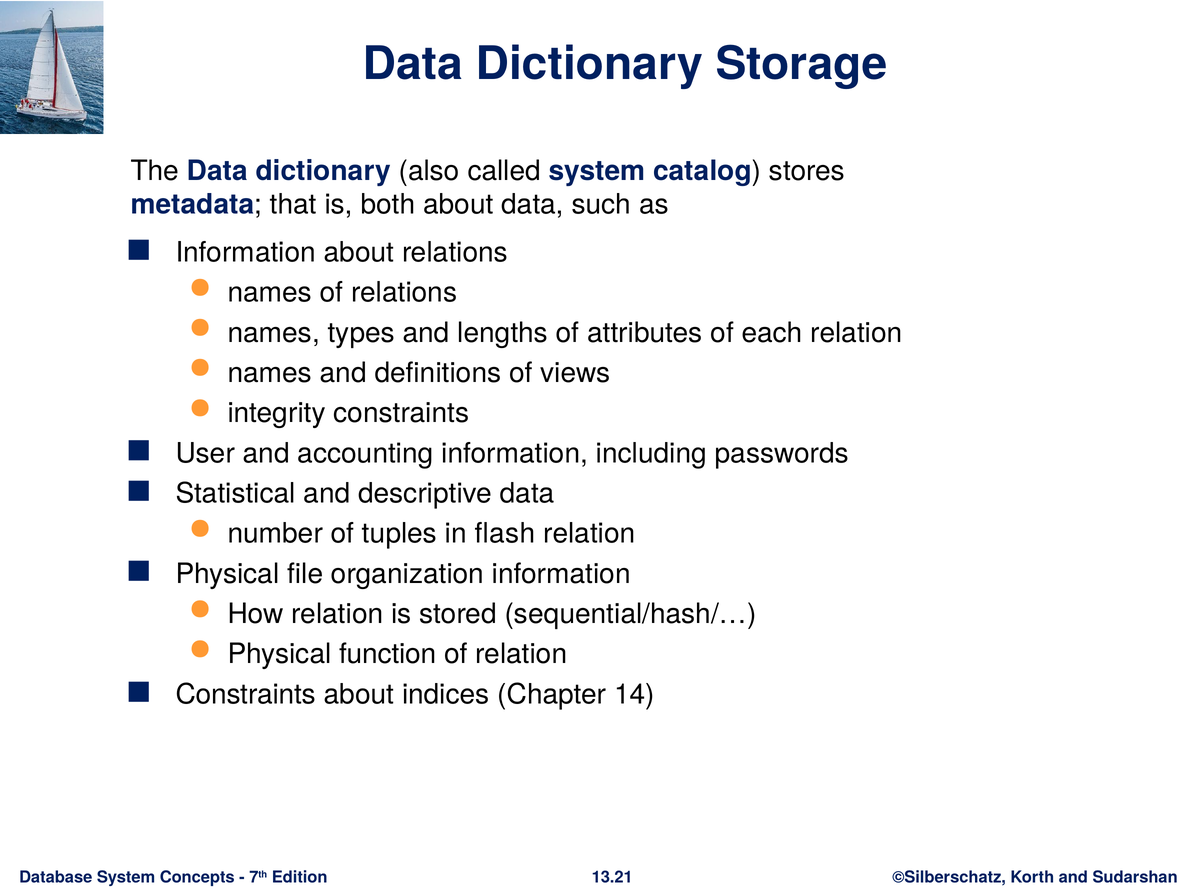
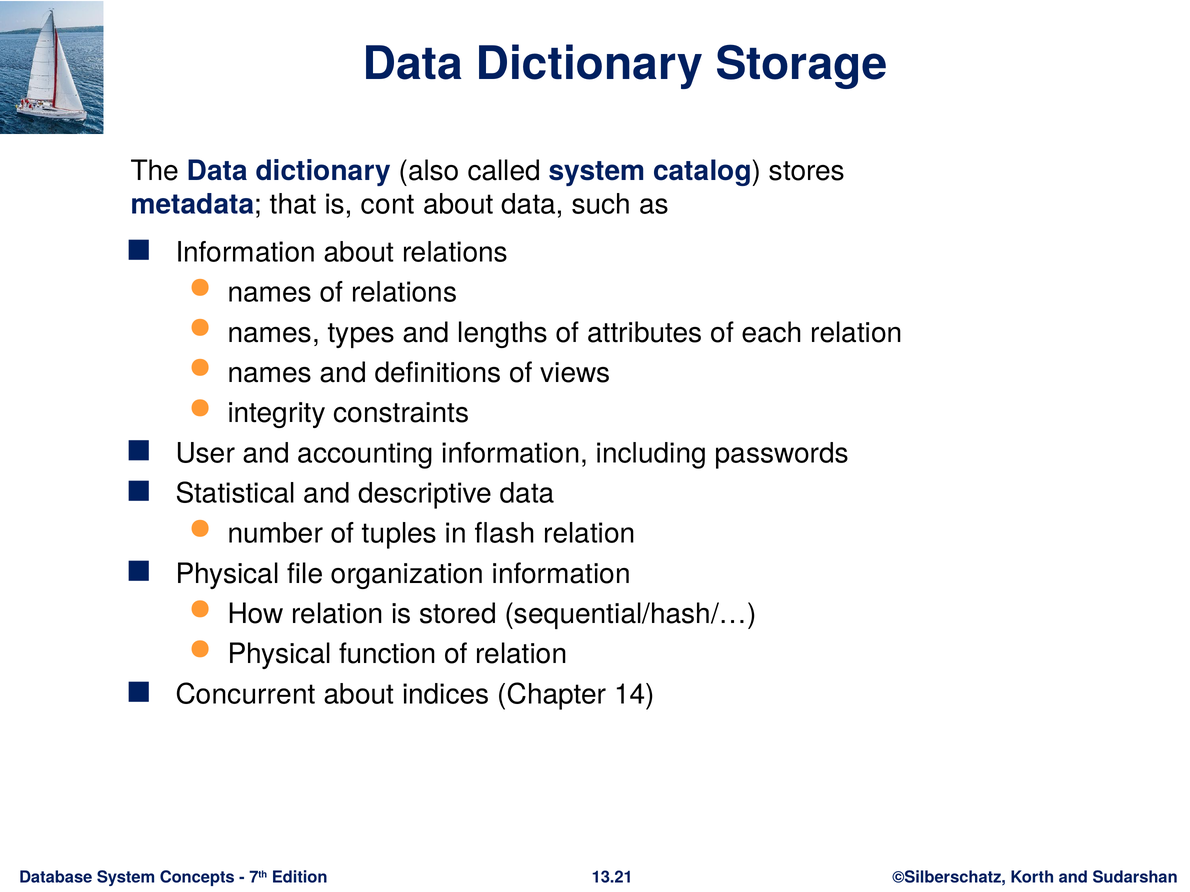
both: both -> cont
Constraints at (246, 695): Constraints -> Concurrent
